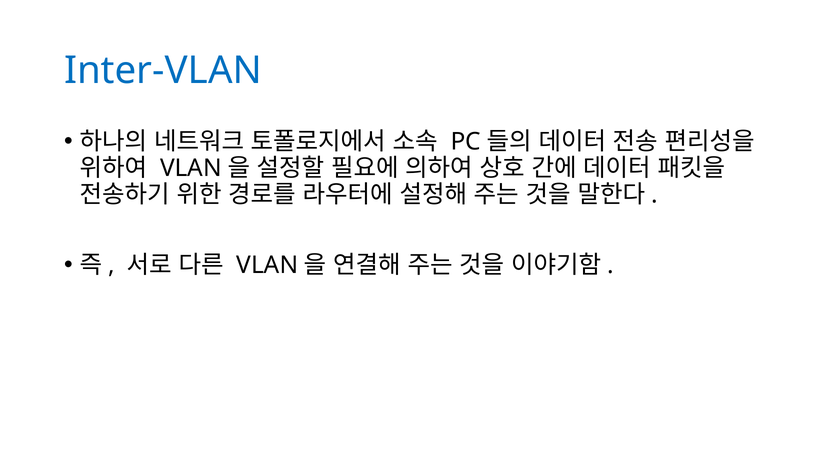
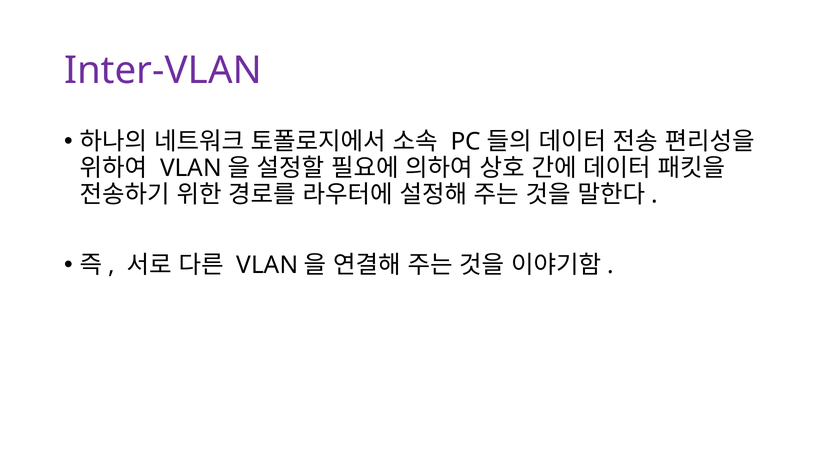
Inter-VLAN colour: blue -> purple
